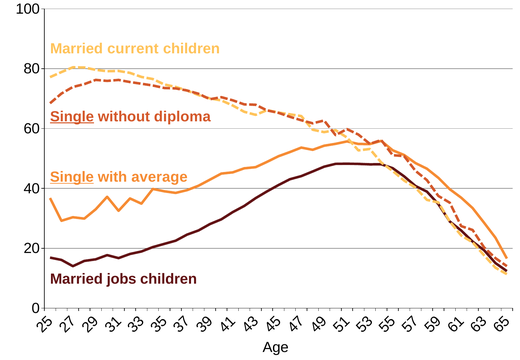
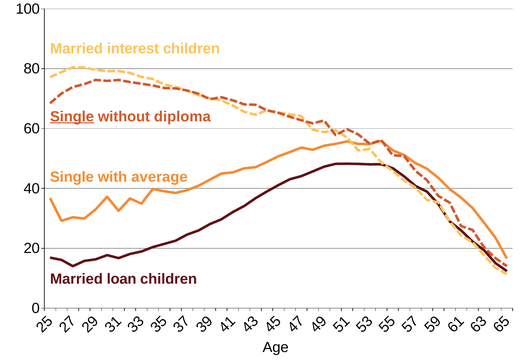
current: current -> interest
Single at (72, 177) underline: present -> none
jobs: jobs -> loan
